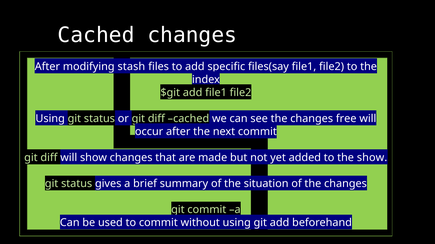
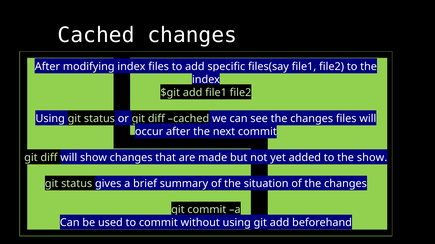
modifying stash: stash -> index
changes free: free -> files
